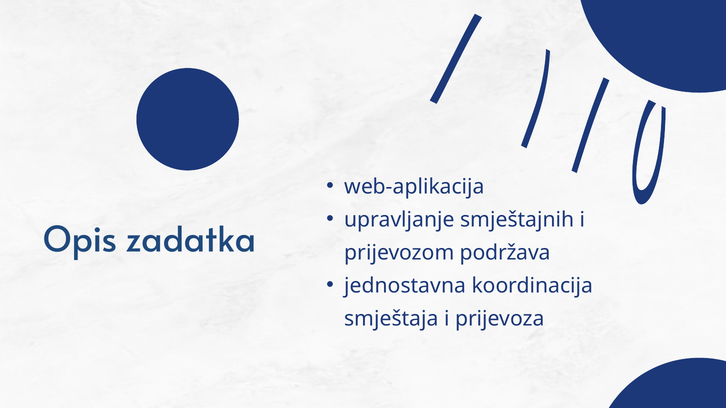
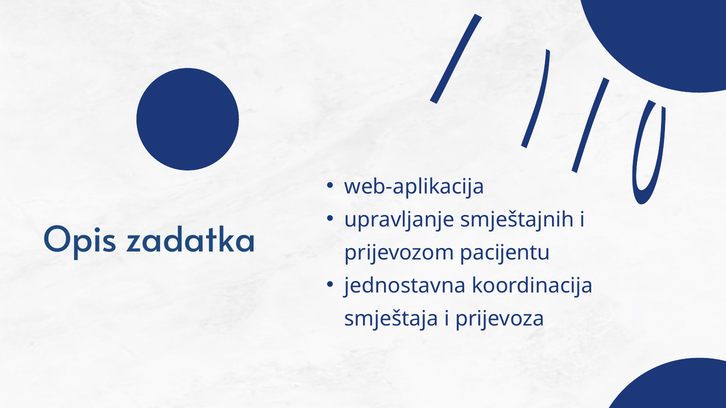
podržava: podržava -> pacijentu
